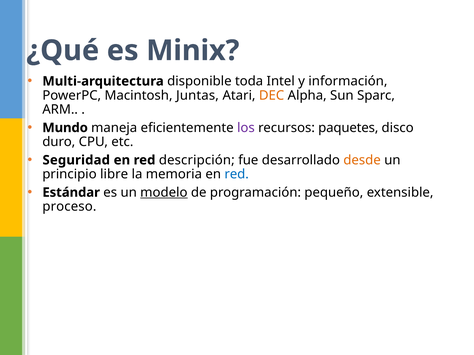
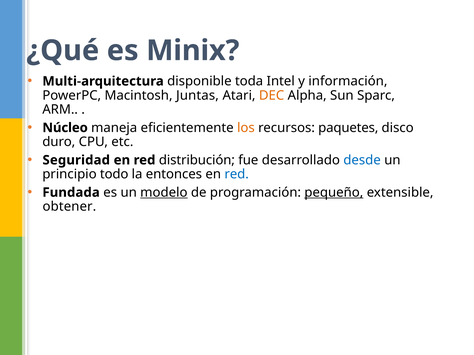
Mundo: Mundo -> Núcleo
los colour: purple -> orange
descripción: descripción -> distribución
desde colour: orange -> blue
libre: libre -> todo
memoria: memoria -> entonces
Estándar: Estándar -> Fundada
pequeño underline: none -> present
proceso: proceso -> obtener
